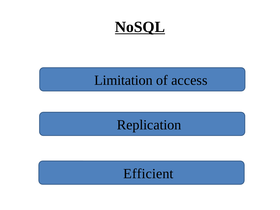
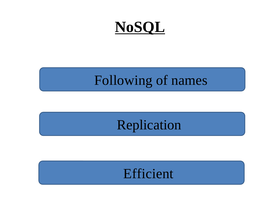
Limitation: Limitation -> Following
access: access -> names
